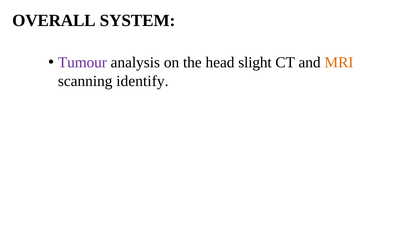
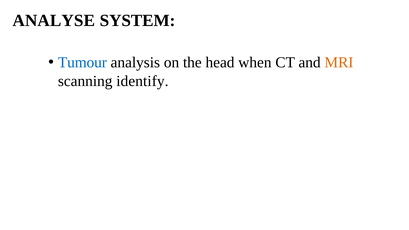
OVERALL: OVERALL -> ANALYSE
Tumour colour: purple -> blue
slight: slight -> when
